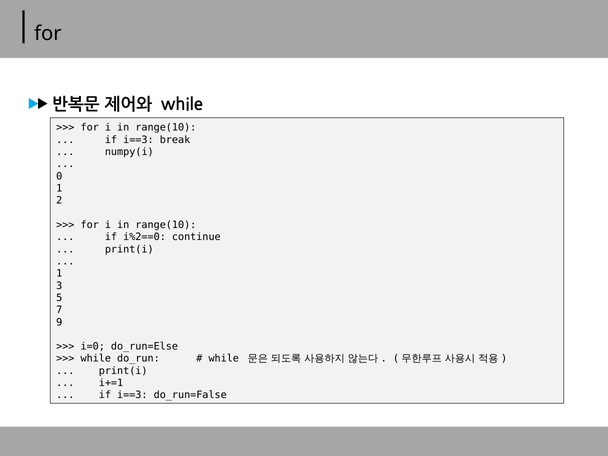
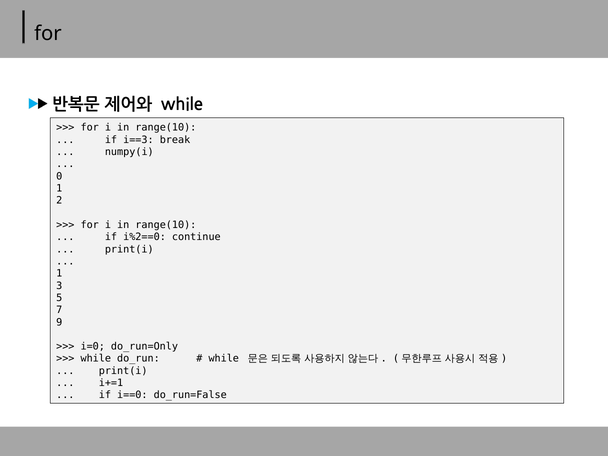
do_run=Else: do_run=Else -> do_run=Only
i==3 at (132, 395): i==3 -> i==0
